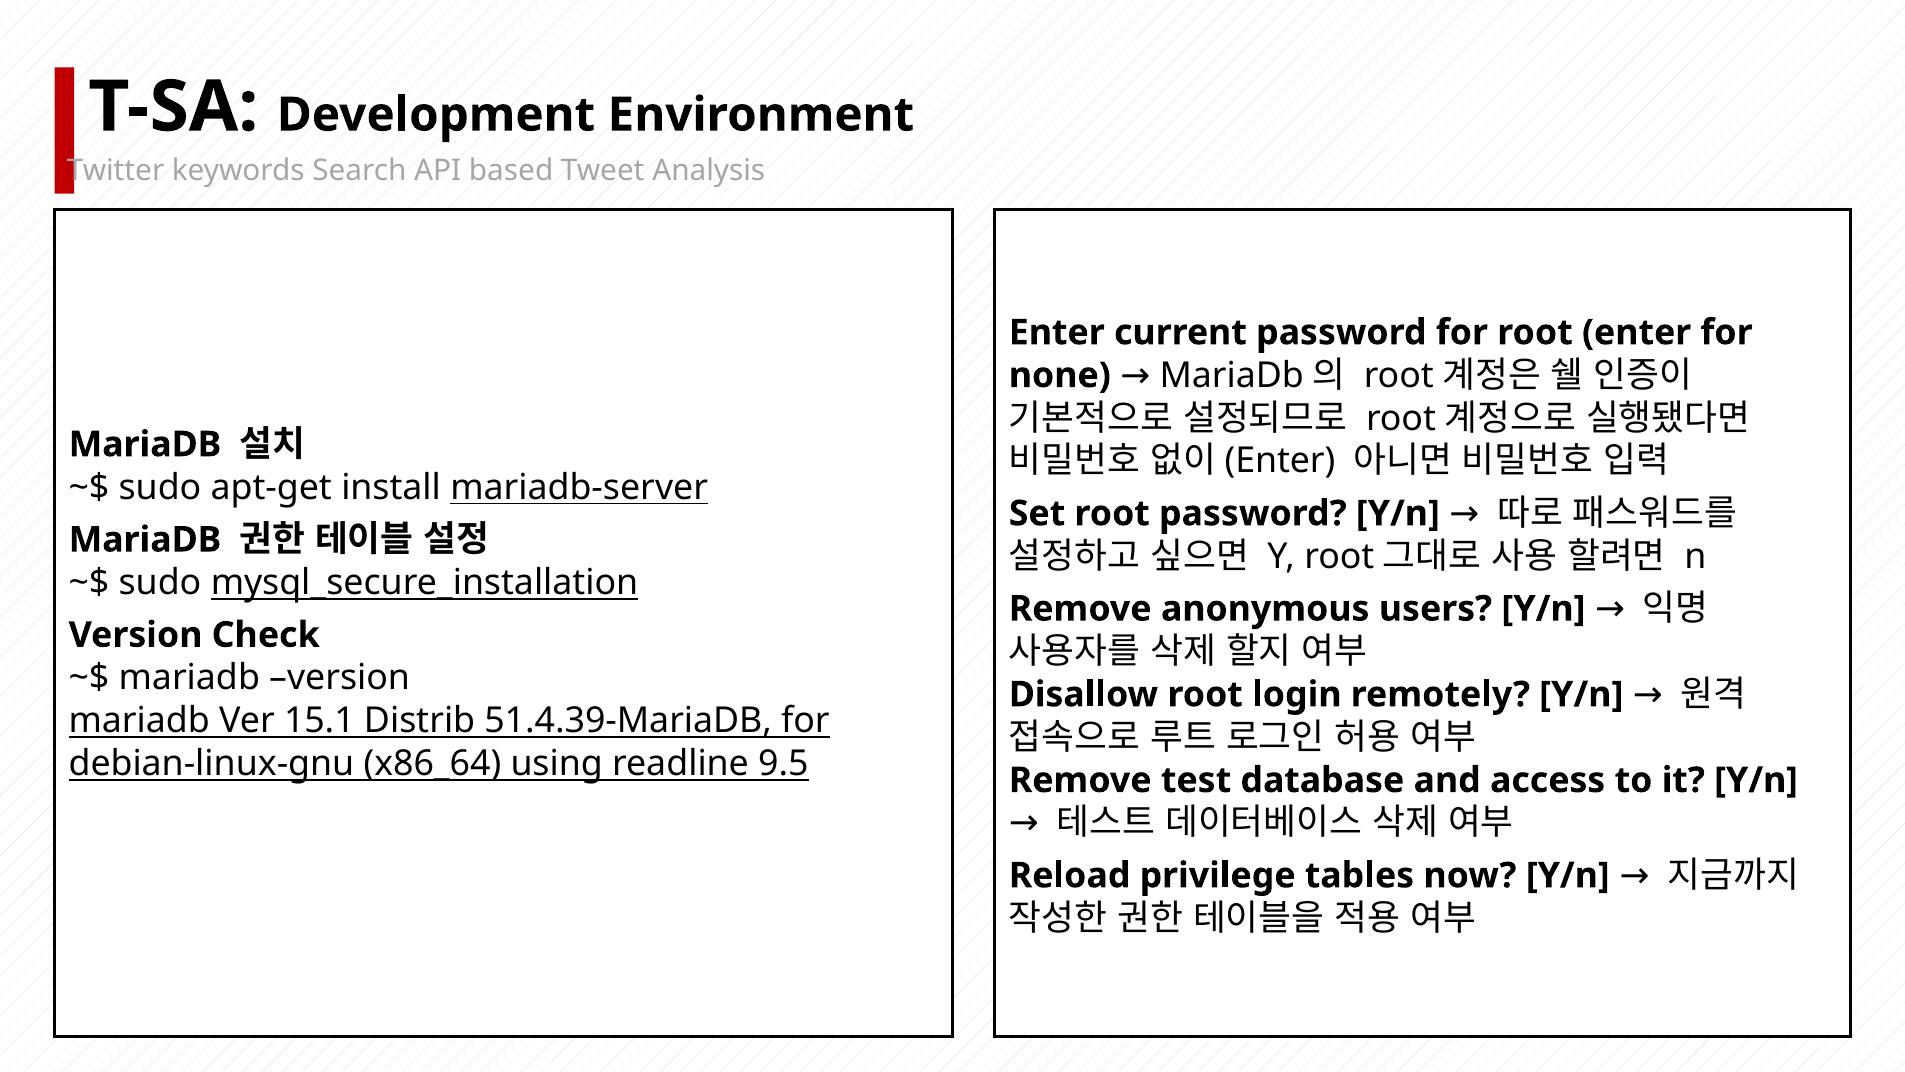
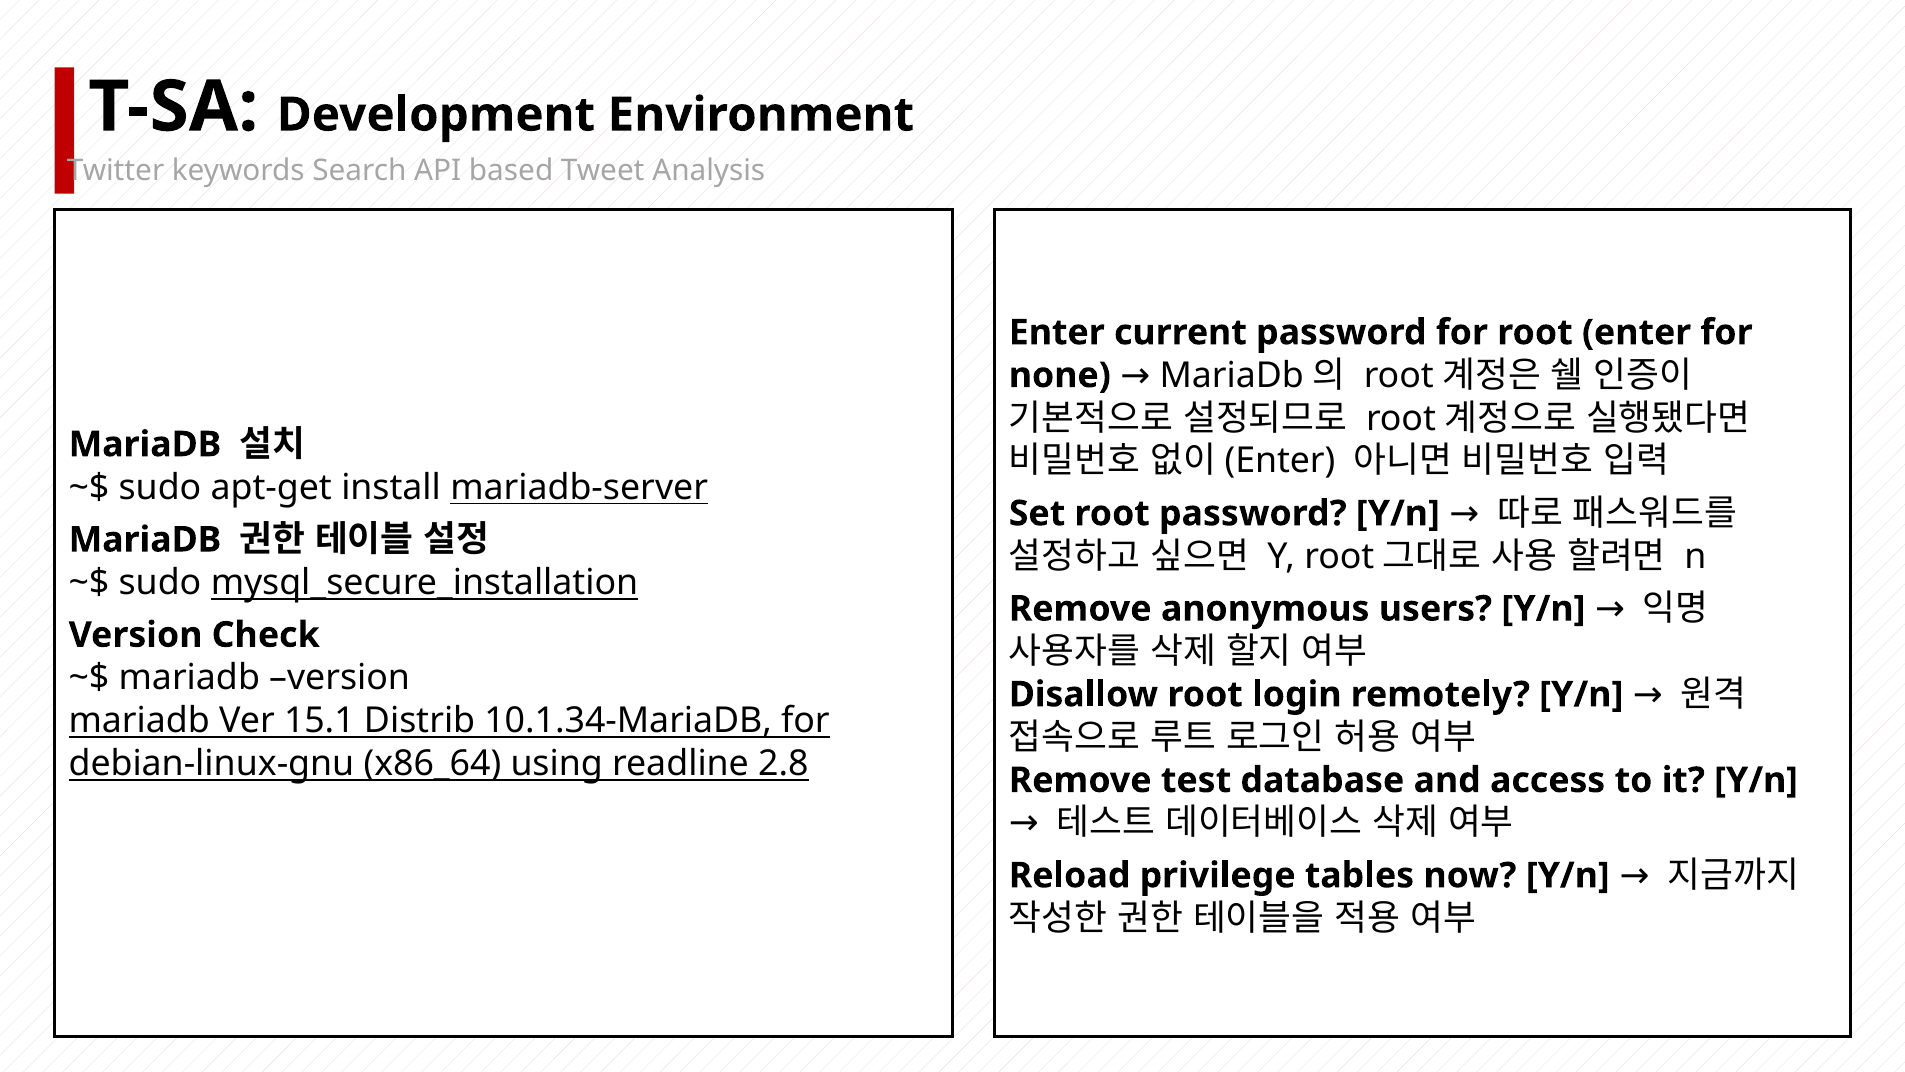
51.4.39-MariaDB: 51.4.39-MariaDB -> 10.1.34-MariaDB
9.5: 9.5 -> 2.8
